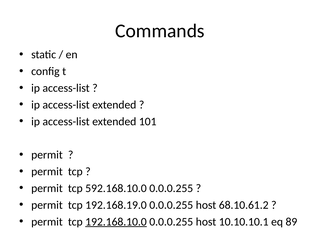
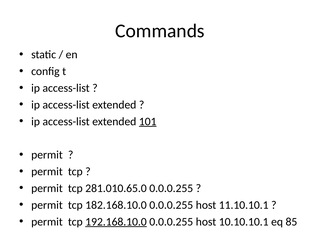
101 underline: none -> present
592.168.10.0: 592.168.10.0 -> 281.010.65.0
192.168.19.0: 192.168.19.0 -> 182.168.10.0
68.10.61.2: 68.10.61.2 -> 11.10.10.1
89: 89 -> 85
